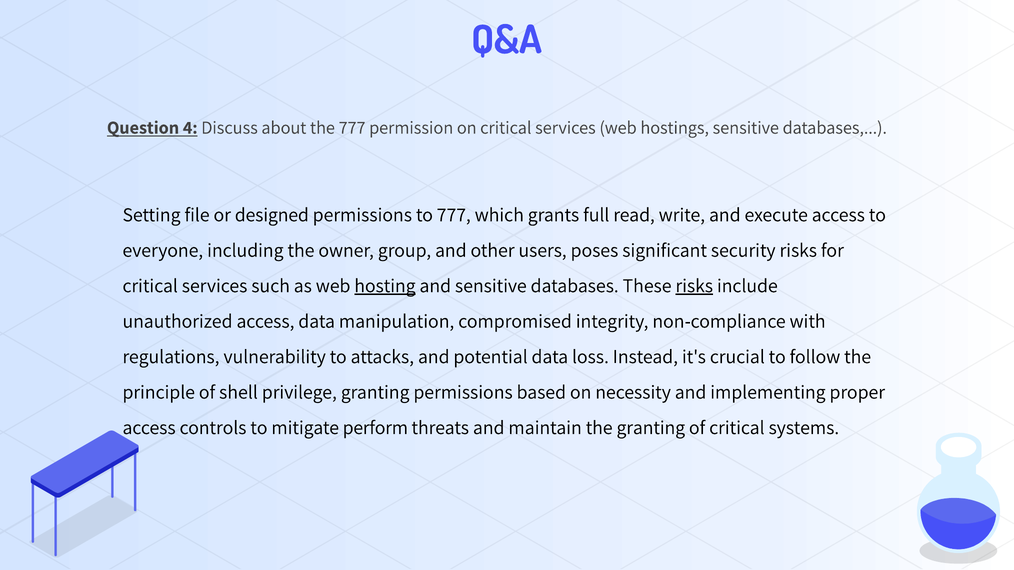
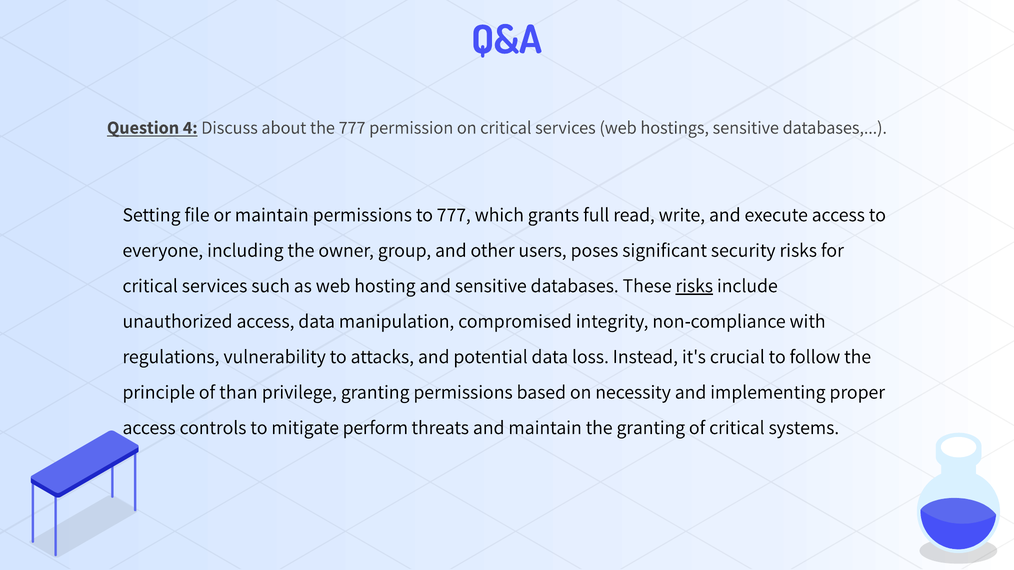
or designed: designed -> maintain
hosting underline: present -> none
shell: shell -> than
